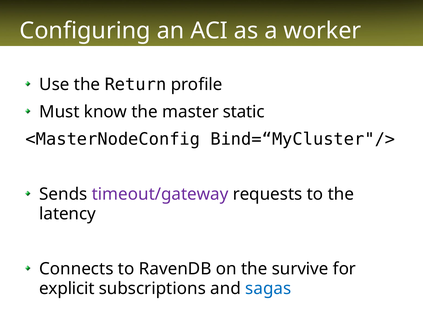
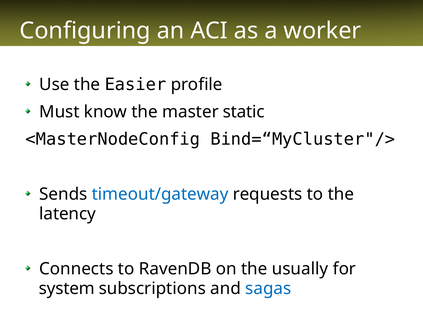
Return: Return -> Easier
timeout/gateway colour: purple -> blue
survive: survive -> usually
explicit: explicit -> system
